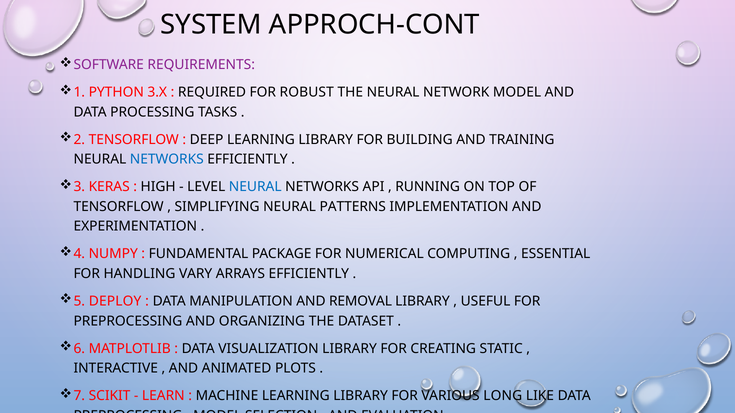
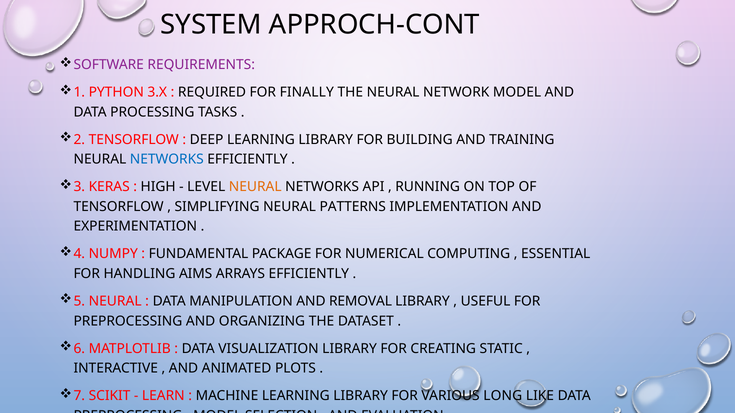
ROBUST: ROBUST -> FINALLY
NEURAL at (255, 187) colour: blue -> orange
VARY: VARY -> AIMS
5 DEPLOY: DEPLOY -> NEURAL
